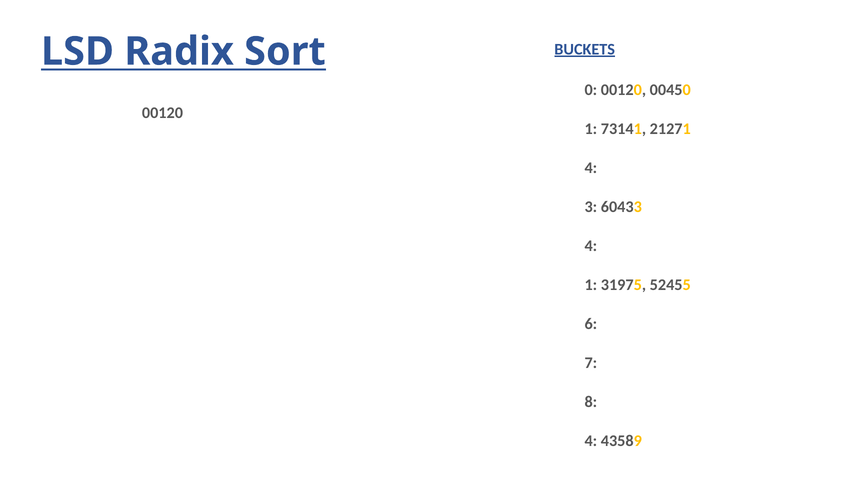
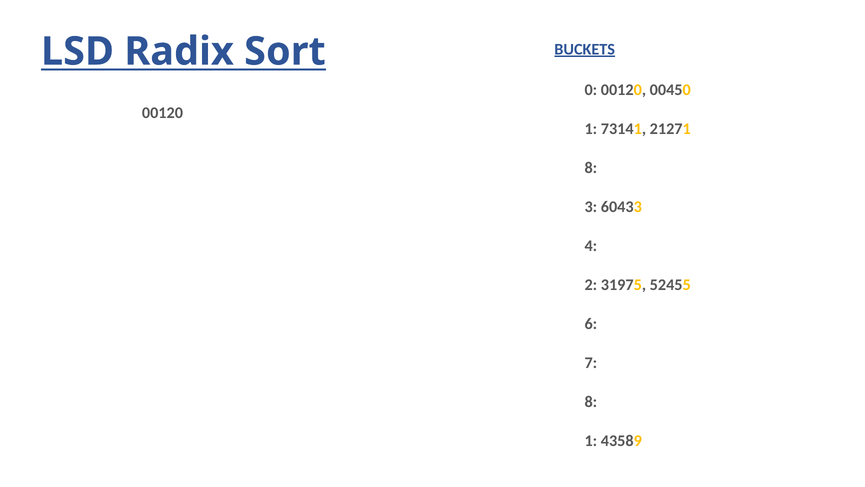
4 at (591, 168): 4 -> 8
1 at (591, 285): 1 -> 2
4 at (591, 440): 4 -> 1
